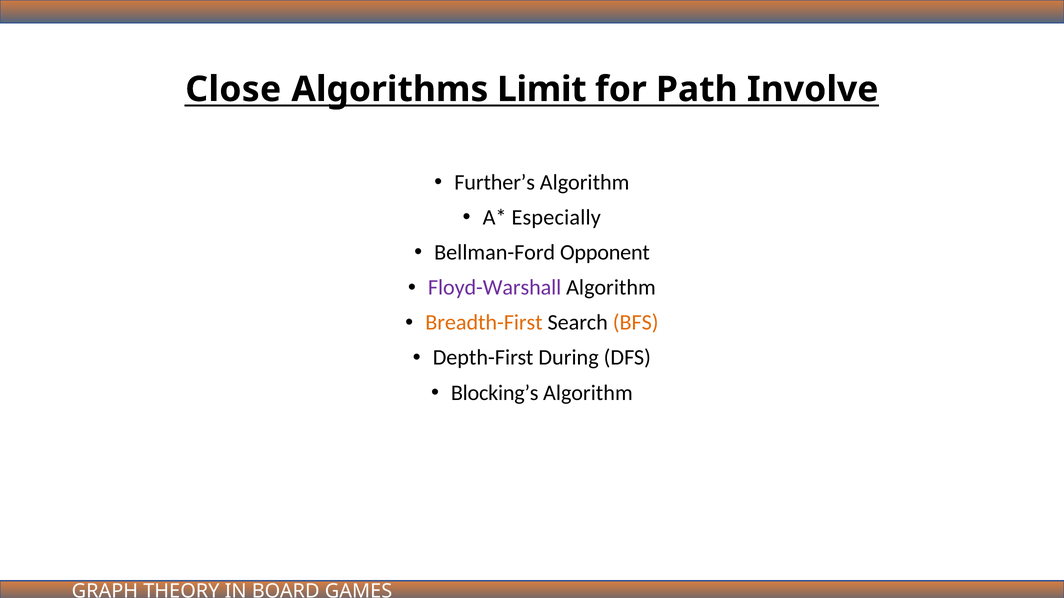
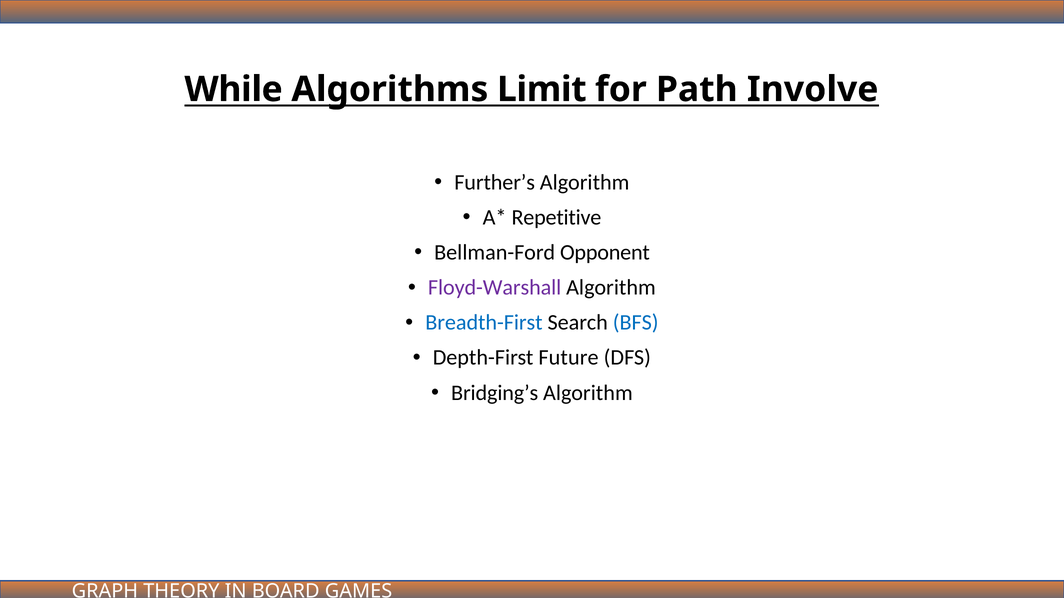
Close: Close -> While
Especially: Especially -> Repetitive
Breadth-First colour: orange -> blue
BFS colour: orange -> blue
During: During -> Future
Blocking’s: Blocking’s -> Bridging’s
